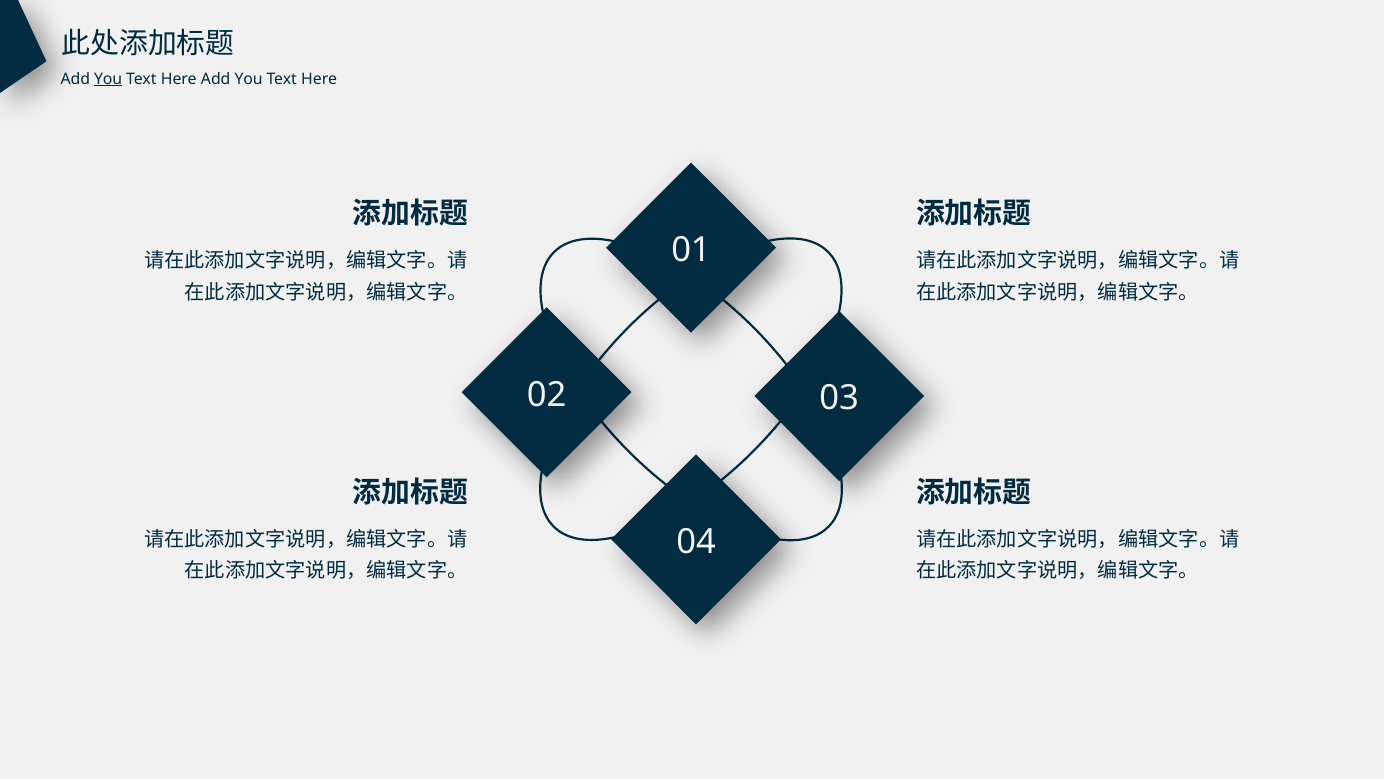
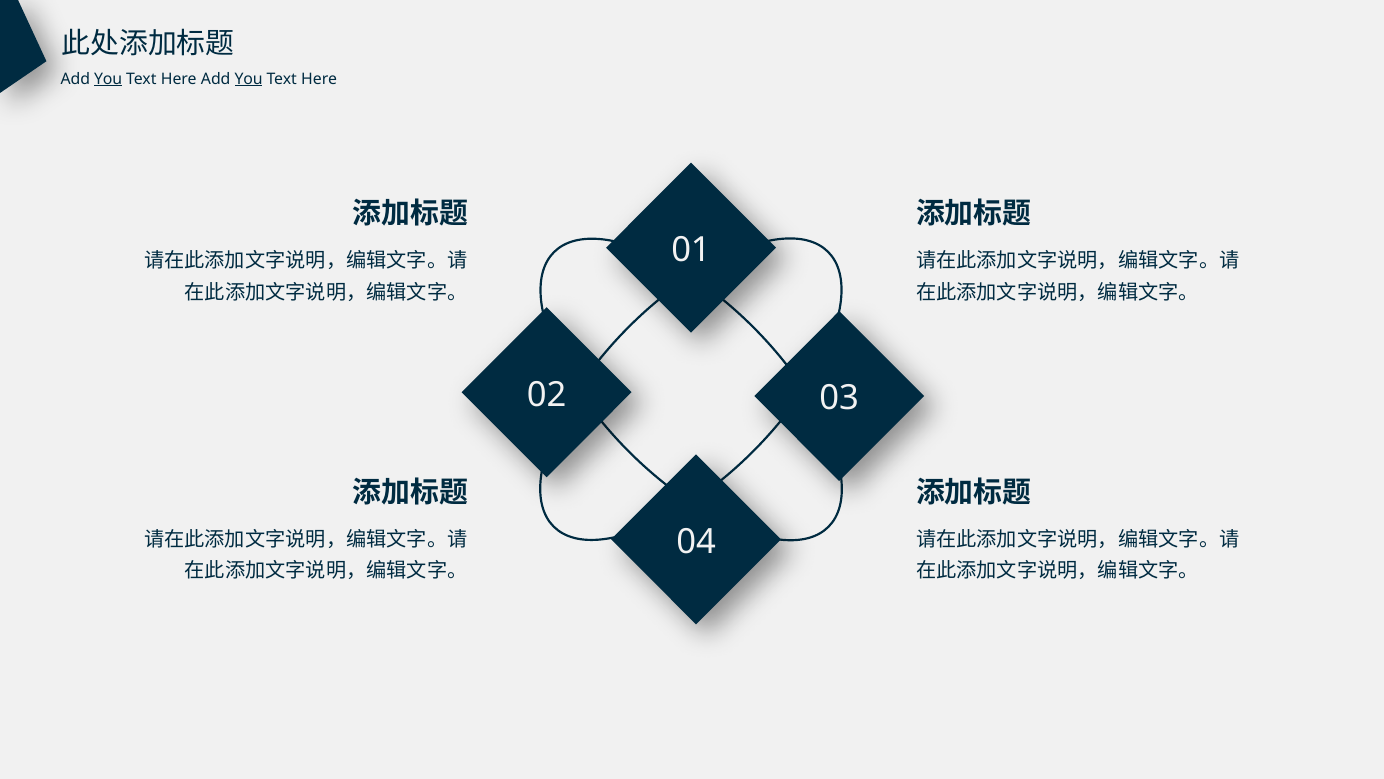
You at (249, 79) underline: none -> present
